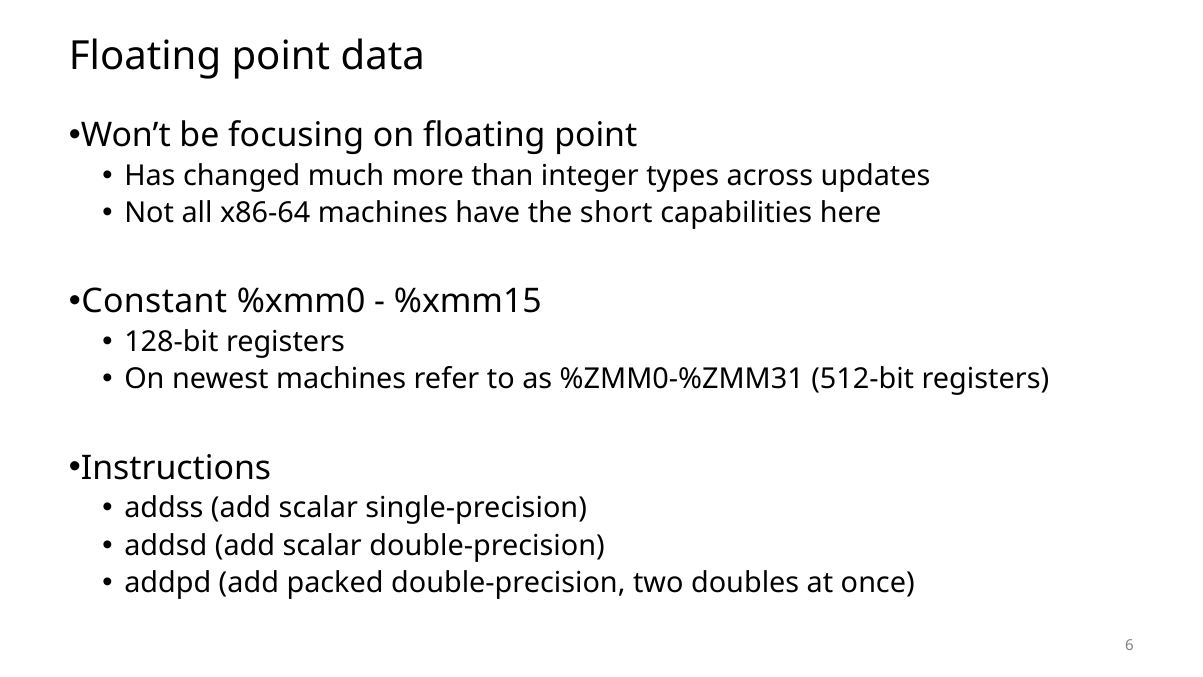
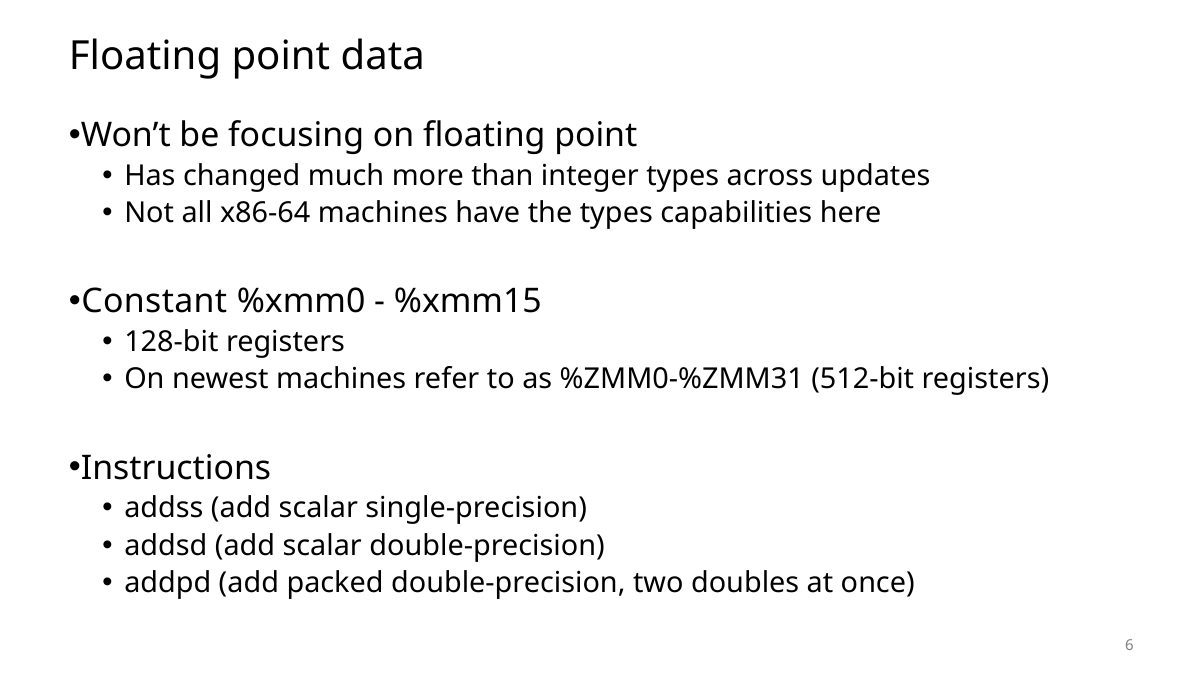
the short: short -> types
